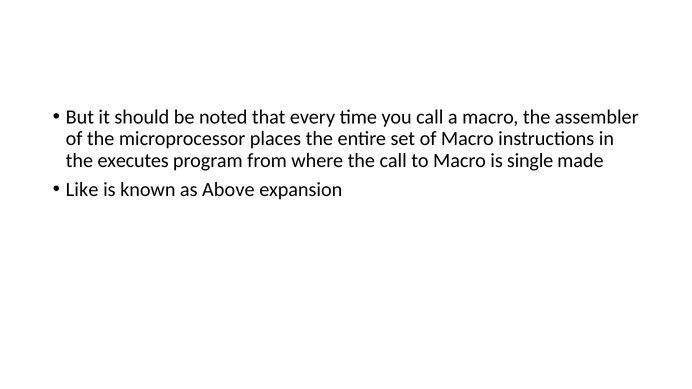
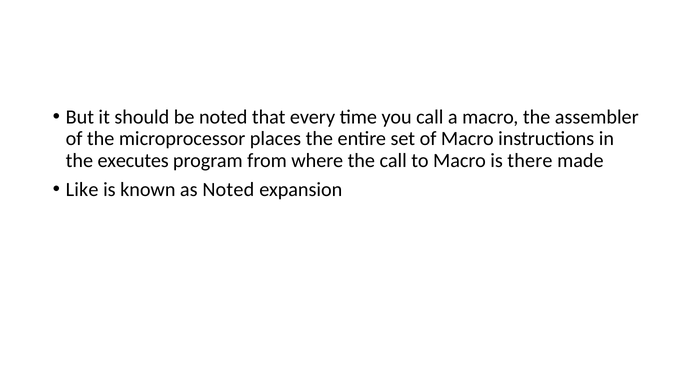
single: single -> there
as Above: Above -> Noted
